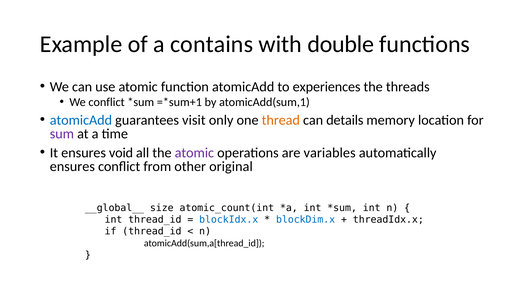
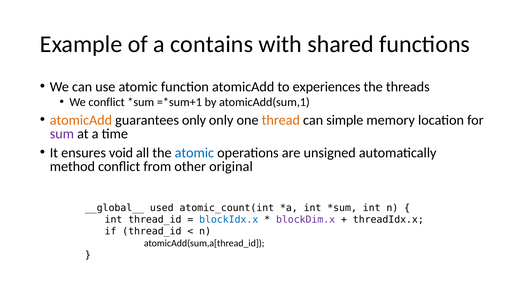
double: double -> shared
atomicAdd at (81, 120) colour: blue -> orange
guarantees visit: visit -> only
details: details -> simple
atomic at (194, 153) colour: purple -> blue
variables: variables -> unsigned
ensures at (72, 166): ensures -> method
size: size -> used
blockDim.x colour: blue -> purple
